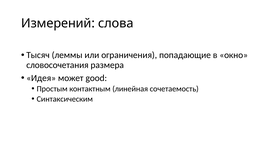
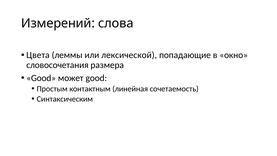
Тысяч: Тысяч -> Цвета
ограничения: ограничения -> лексической
Идея at (41, 78): Идея -> Good
